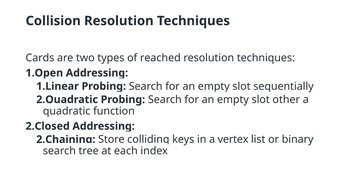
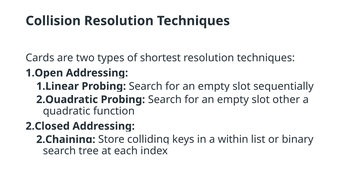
reached: reached -> shortest
vertex: vertex -> within
